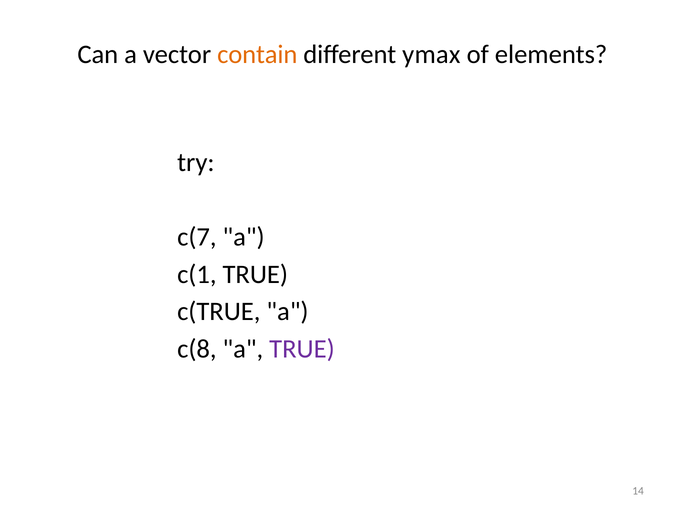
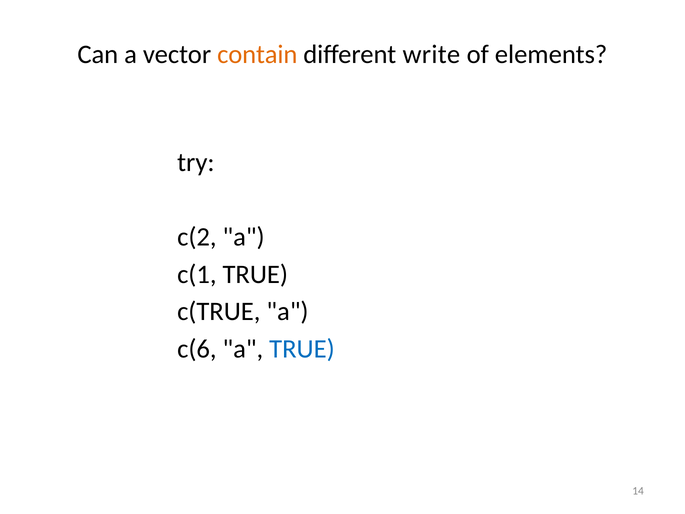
ymax: ymax -> write
c(7: c(7 -> c(2
c(8: c(8 -> c(6
TRUE at (302, 349) colour: purple -> blue
